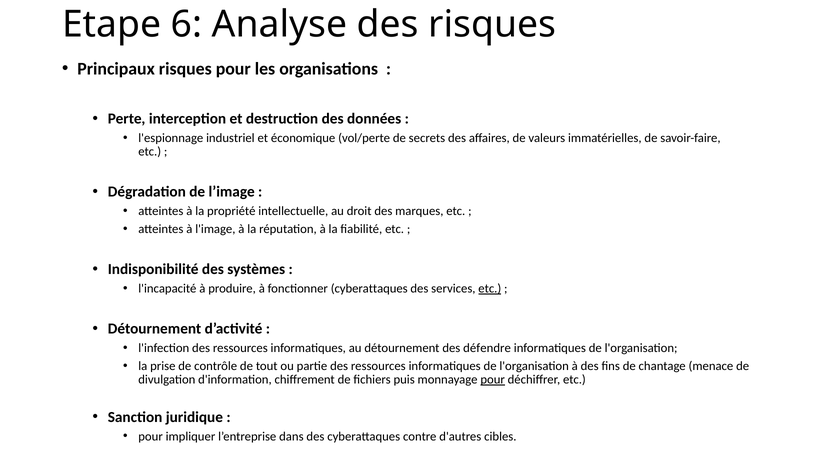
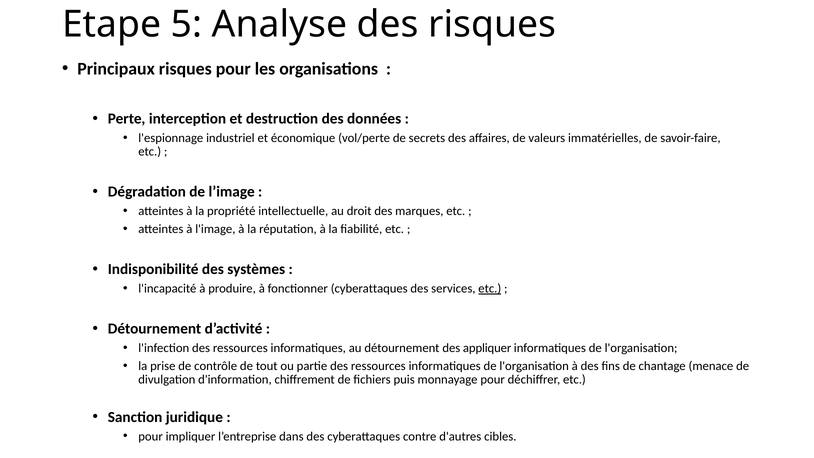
6: 6 -> 5
défendre: défendre -> appliquer
pour at (493, 380) underline: present -> none
